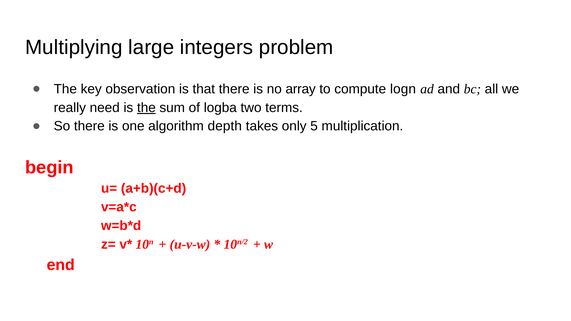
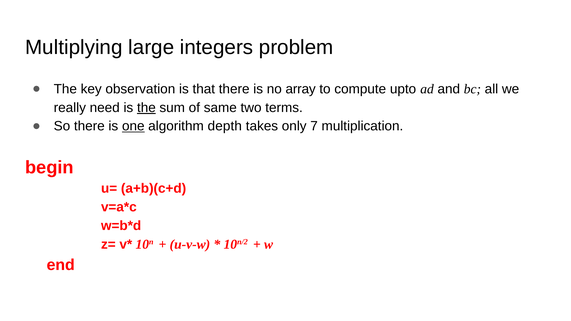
logn: logn -> upto
logba: logba -> same
one underline: none -> present
5: 5 -> 7
